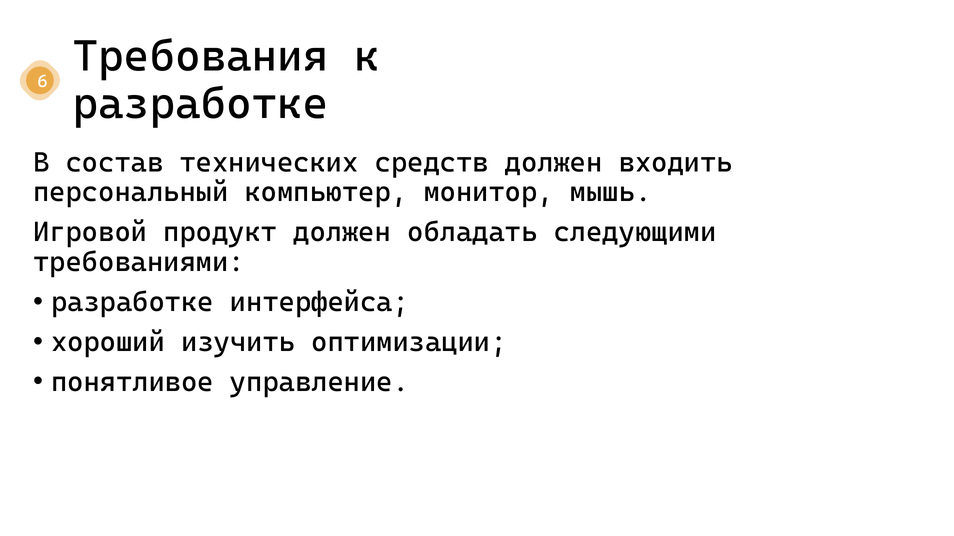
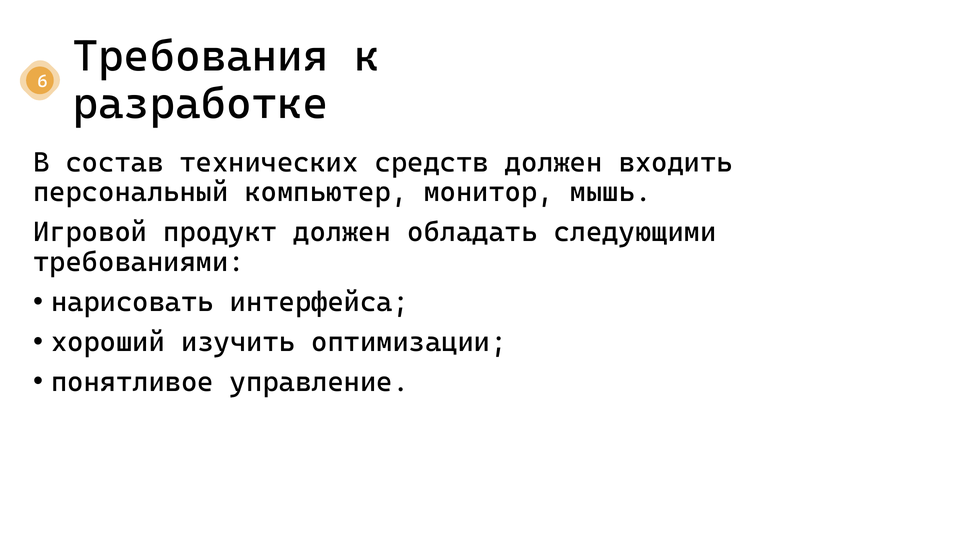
разработке at (132, 302): разработке -> нарисовать
